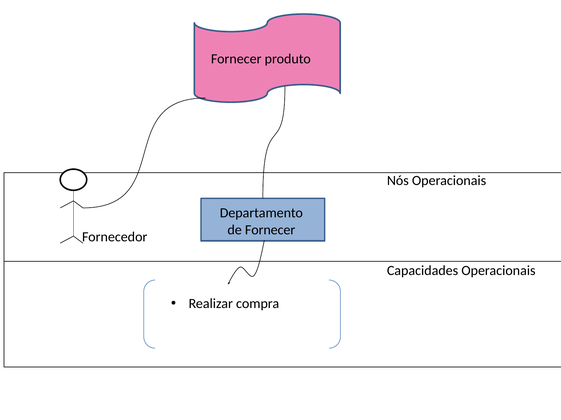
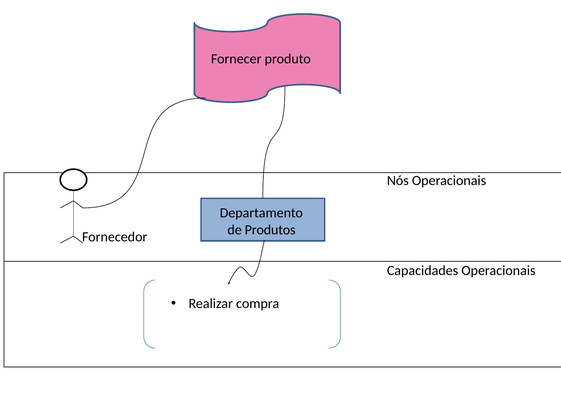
de Fornecer: Fornecer -> Produtos
